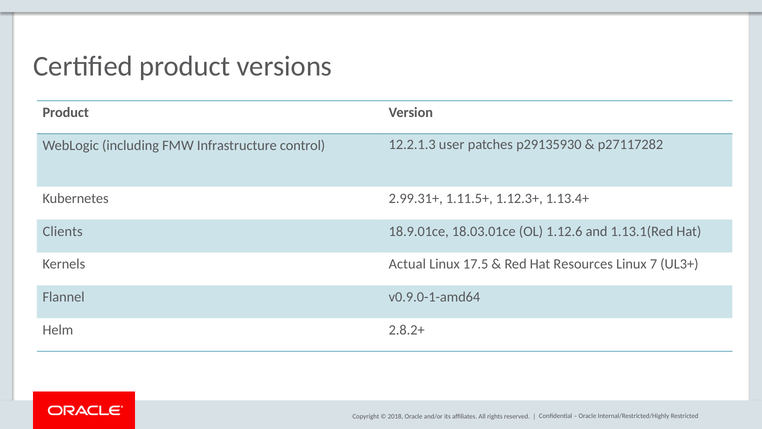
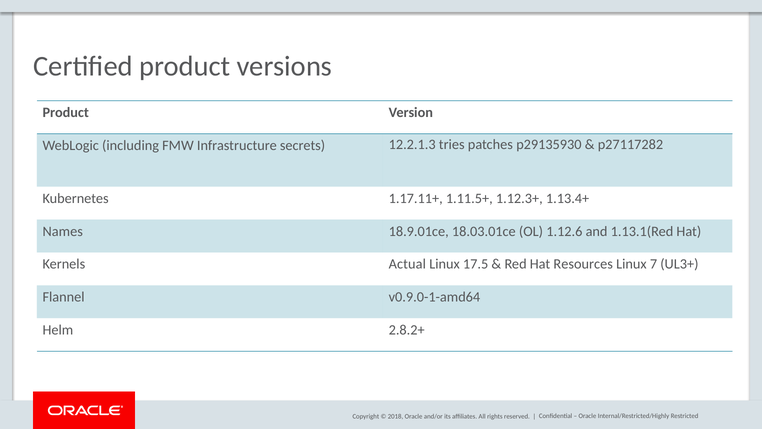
control: control -> secrets
user: user -> tries
2.99.31+: 2.99.31+ -> 1.17.11+
Clients: Clients -> Names
